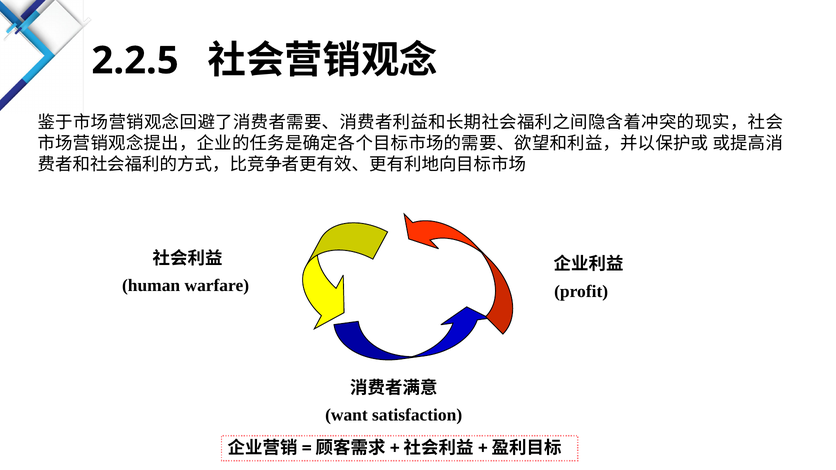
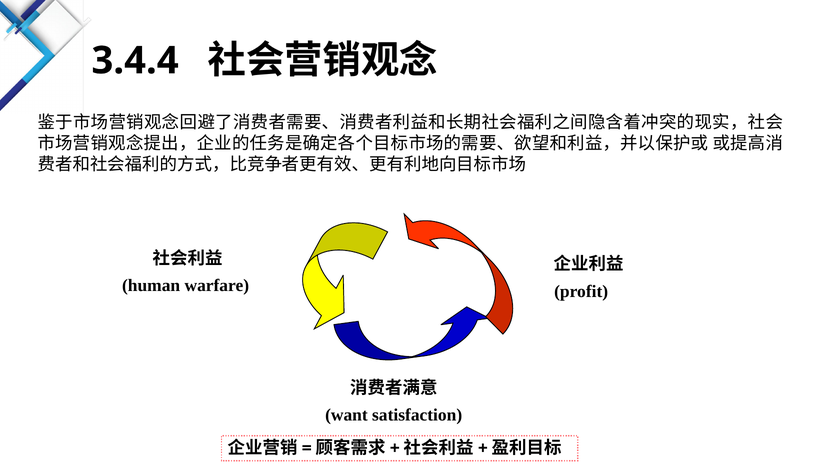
2.2.5: 2.2.5 -> 3.4.4
